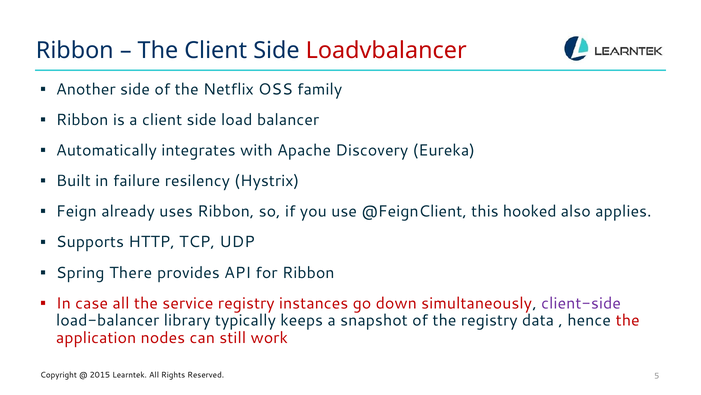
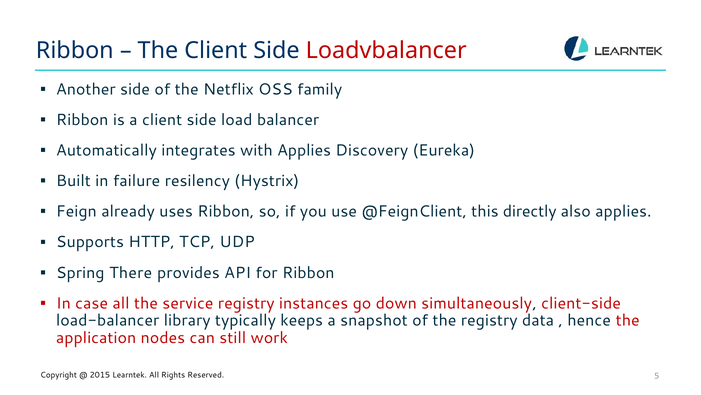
with Apache: Apache -> Applies
hooked: hooked -> directly
client-side colour: purple -> red
